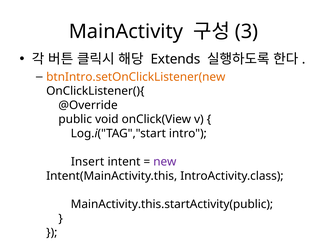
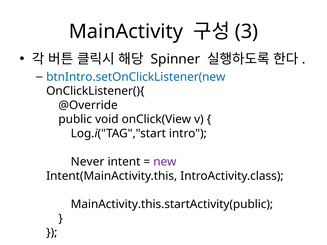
Extends: Extends -> Spinner
btnIntro.setOnClickListener(new colour: orange -> blue
Insert: Insert -> Never
